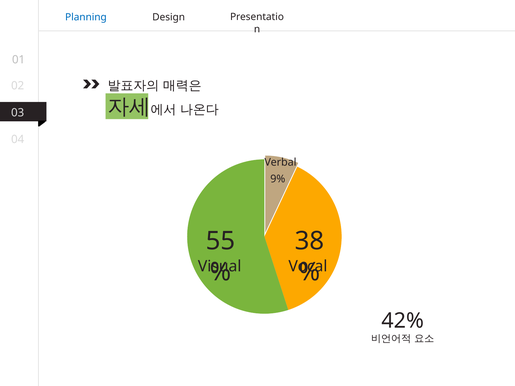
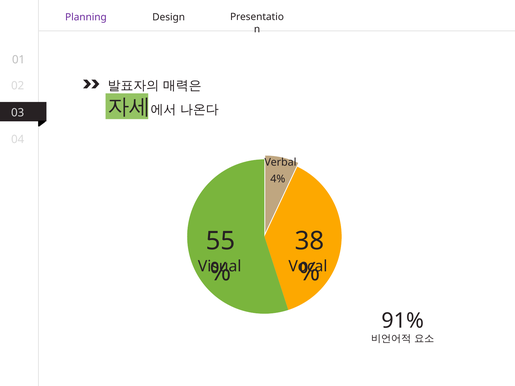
Planning colour: blue -> purple
9%: 9% -> 4%
42%: 42% -> 91%
